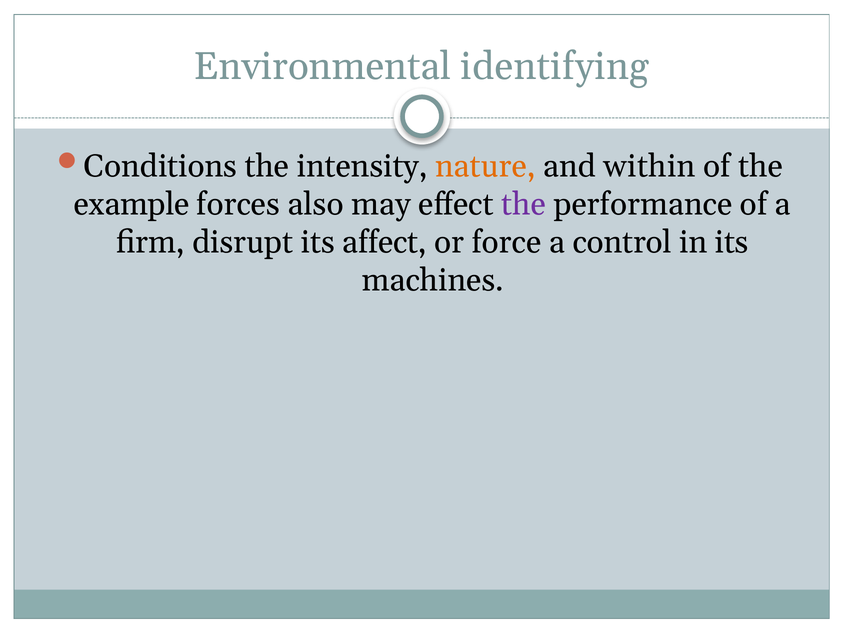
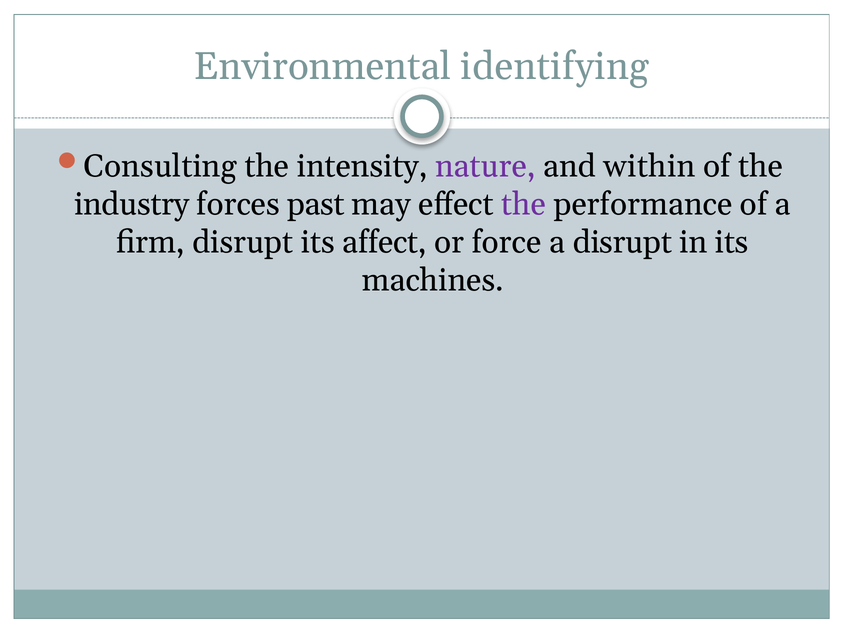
Conditions: Conditions -> Consulting
nature colour: orange -> purple
example: example -> industry
also: also -> past
a control: control -> disrupt
